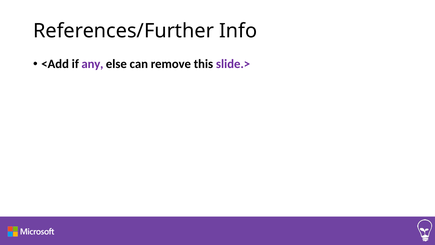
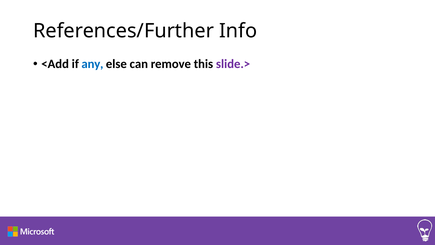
any colour: purple -> blue
